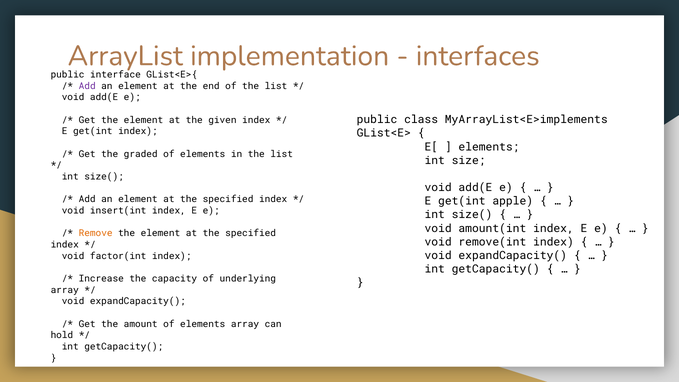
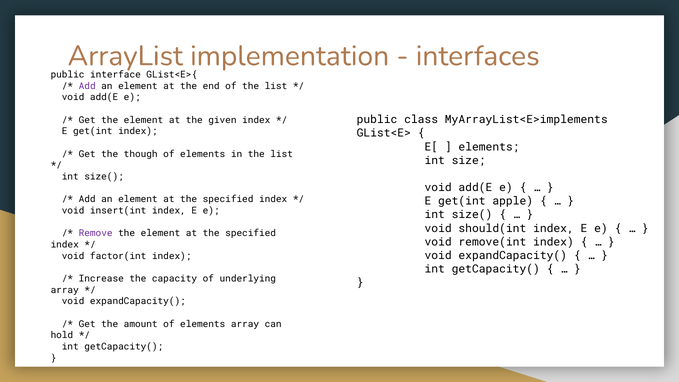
graded: graded -> though
amount(int: amount(int -> should(int
Remove colour: orange -> purple
